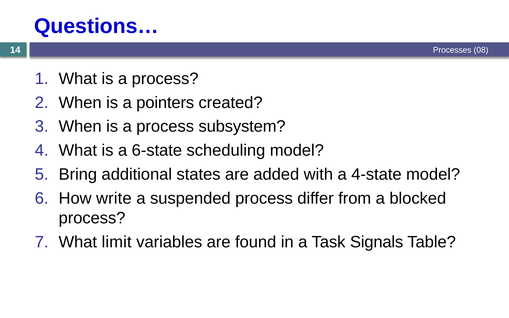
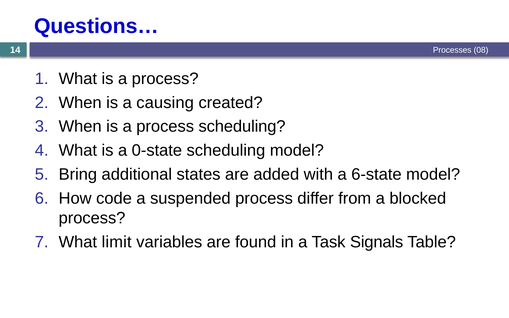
pointers: pointers -> causing
process subsystem: subsystem -> scheduling
6-state: 6-state -> 0-state
4-state: 4-state -> 6-state
write: write -> code
